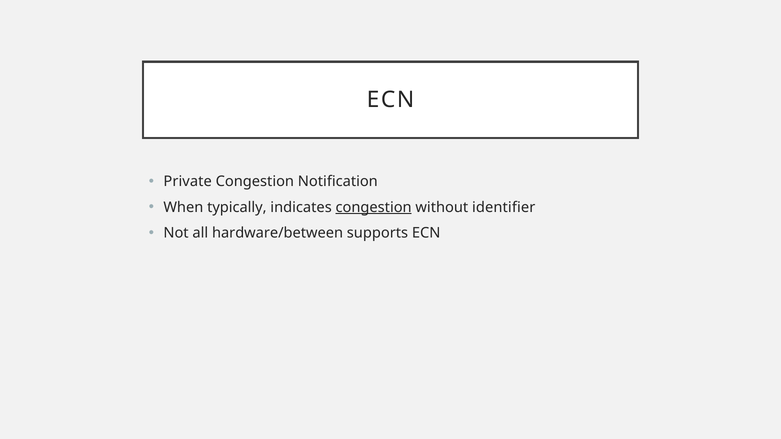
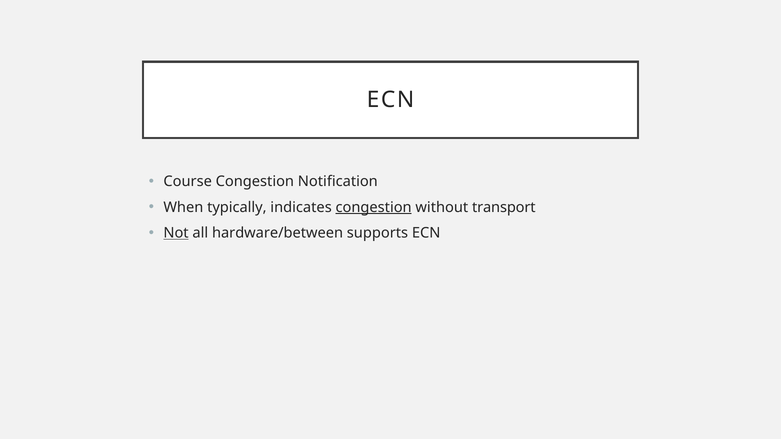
Private: Private -> Course
identifier: identifier -> transport
Not underline: none -> present
